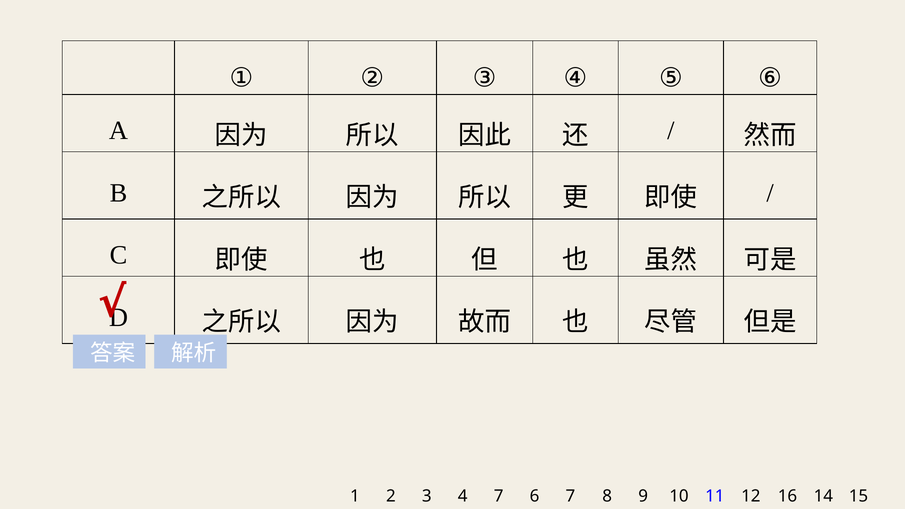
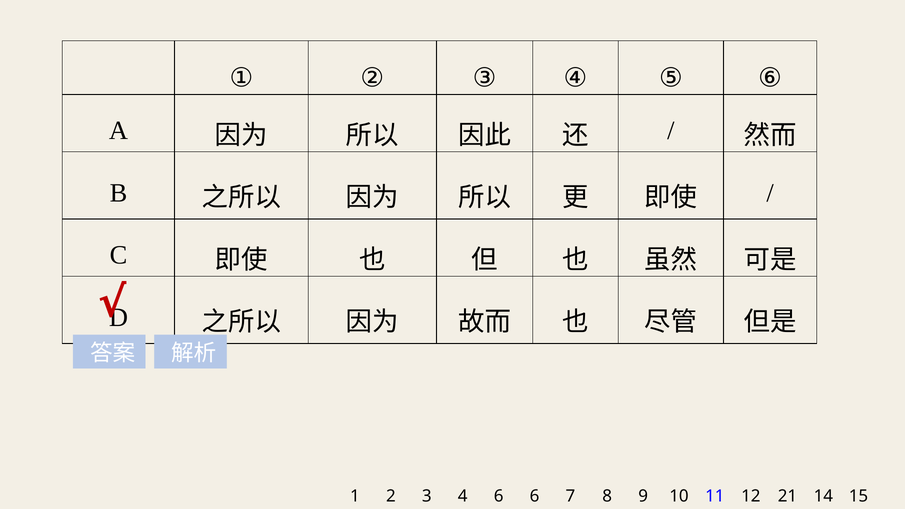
4 7: 7 -> 6
16: 16 -> 21
